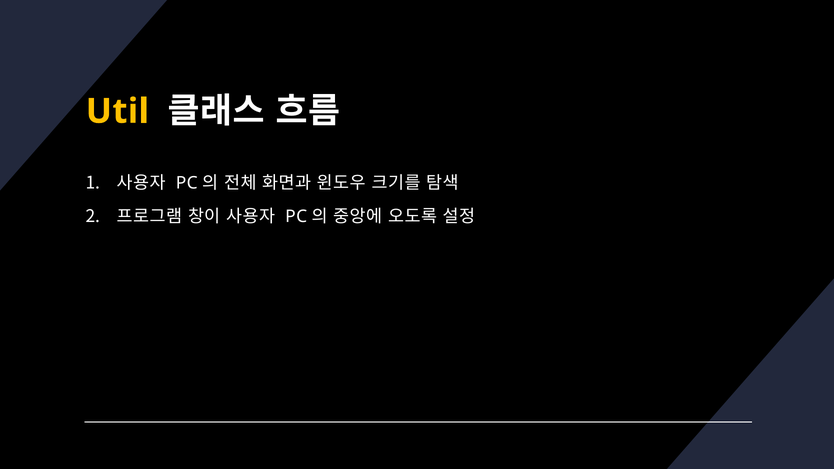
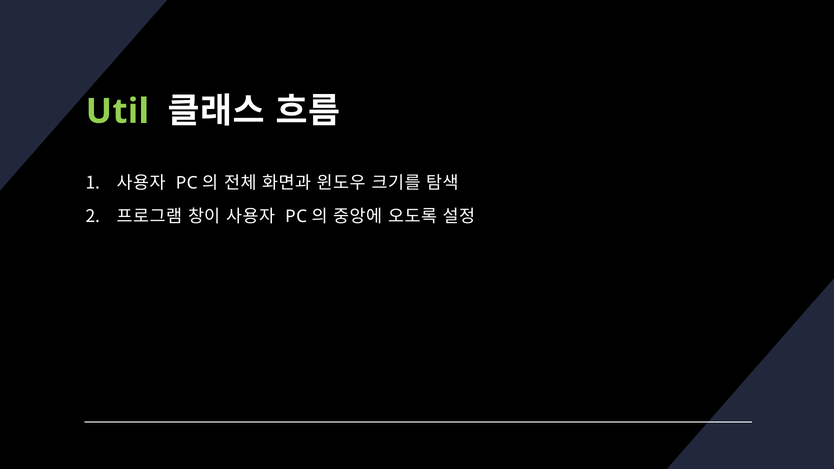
Util colour: yellow -> light green
